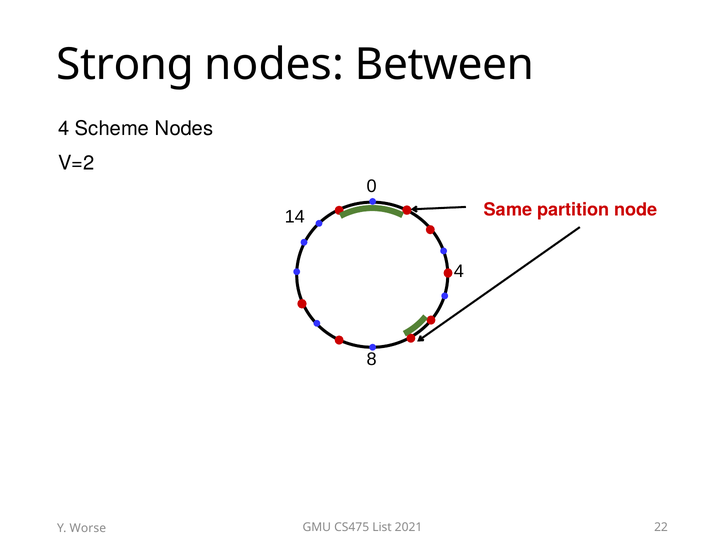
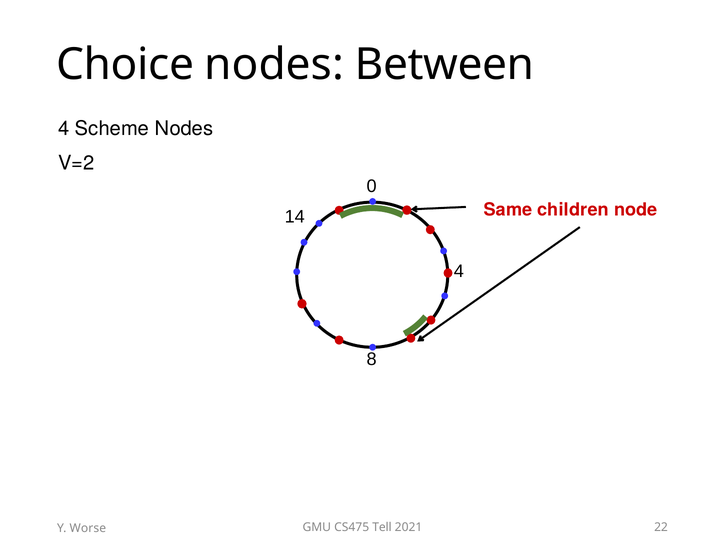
Strong: Strong -> Choice
partition: partition -> children
List: List -> Tell
